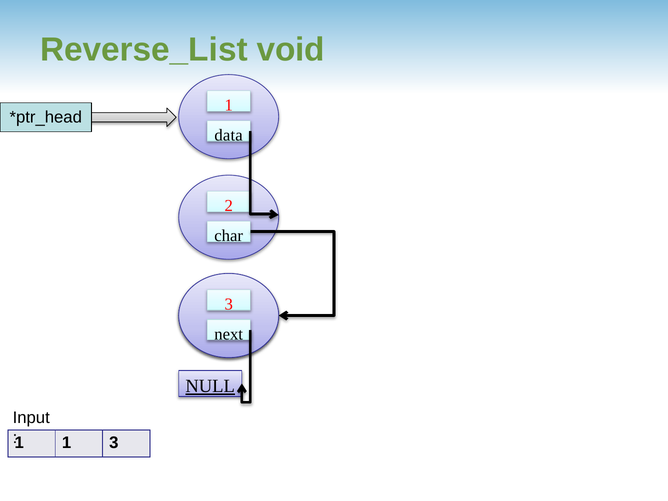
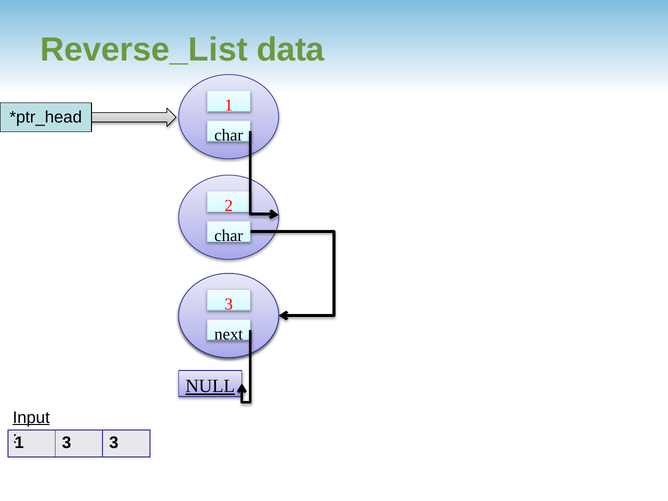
Reverse_List void: void -> data
data at (229, 135): data -> char
Input underline: none -> present
1 at (67, 443): 1 -> 3
